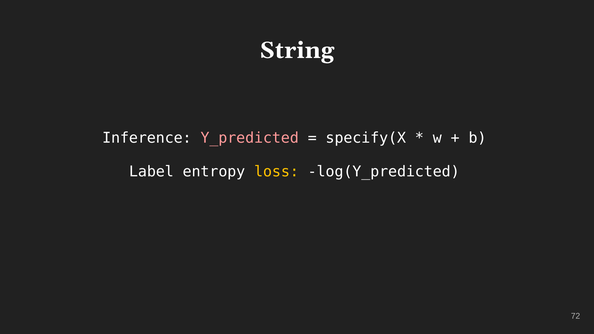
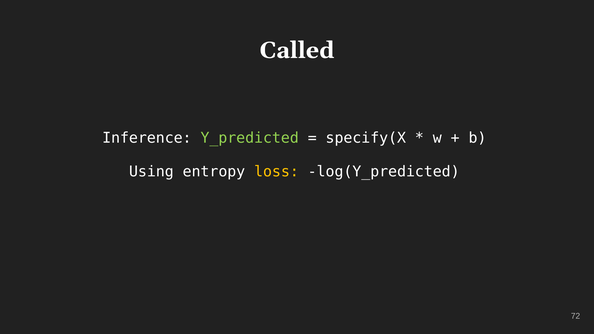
String: String -> Called
Y_predicted colour: pink -> light green
Label: Label -> Using
